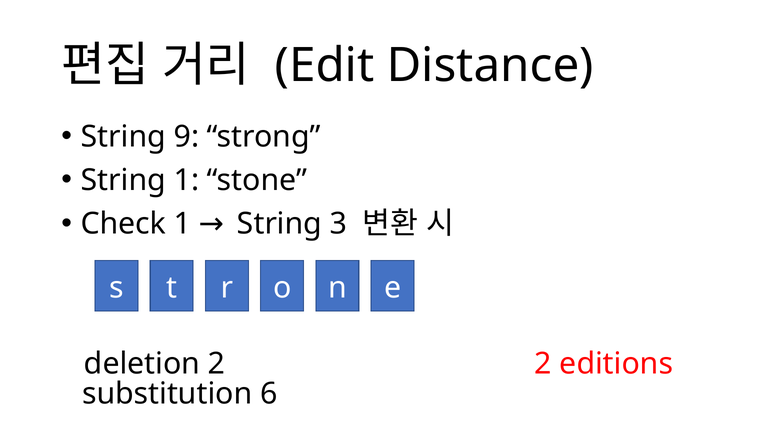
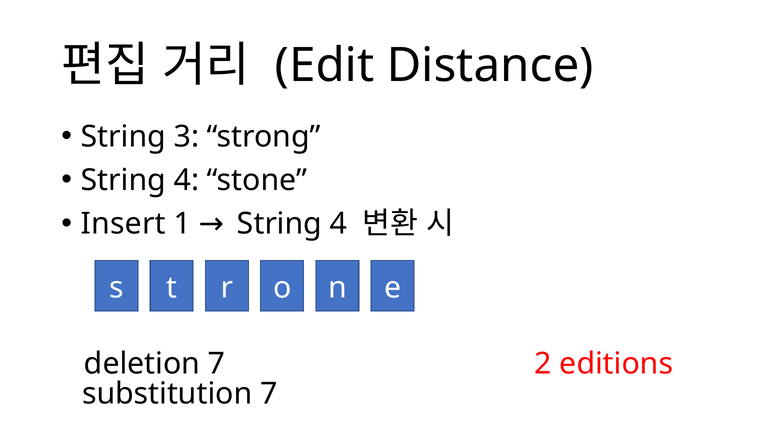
9: 9 -> 3
1 at (186, 180): 1 -> 4
Check: Check -> Insert
1 String 3: 3 -> 4
deletion 2: 2 -> 7
substitution 6: 6 -> 7
